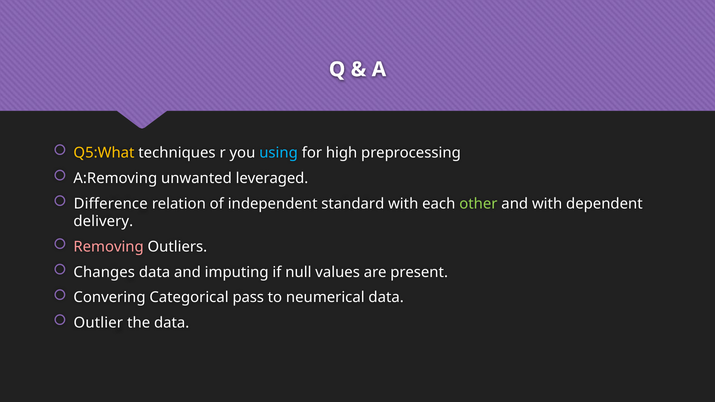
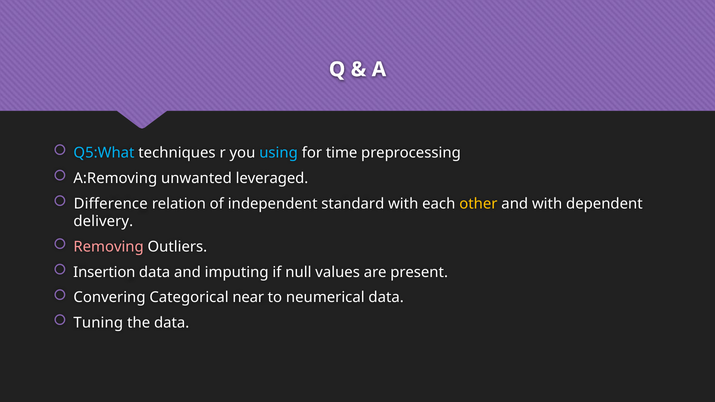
Q5:What colour: yellow -> light blue
high: high -> time
other colour: light green -> yellow
Changes: Changes -> Insertion
pass: pass -> near
Outlier: Outlier -> Tuning
